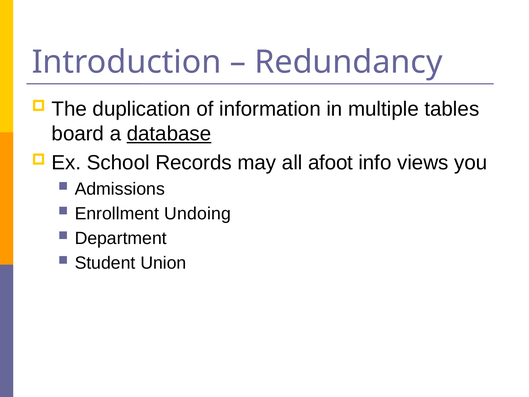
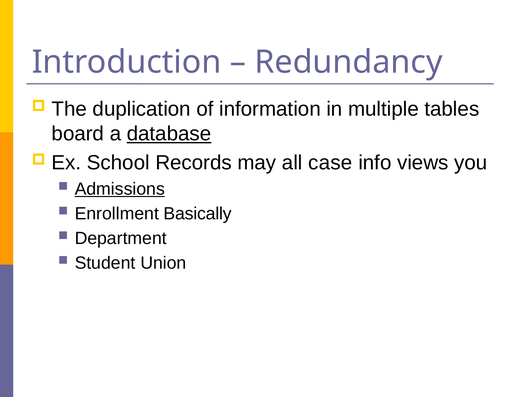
afoot: afoot -> case
Admissions underline: none -> present
Undoing: Undoing -> Basically
